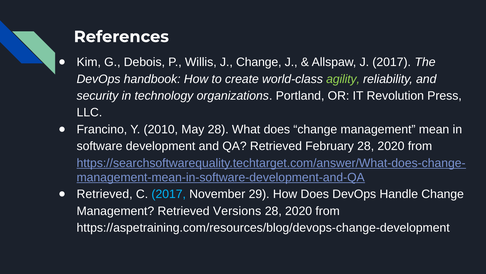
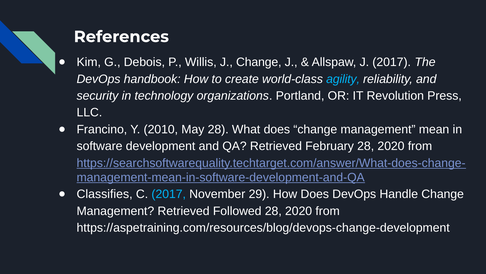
agility colour: light green -> light blue
Retrieved at (105, 194): Retrieved -> Classifies
Versions: Versions -> Followed
